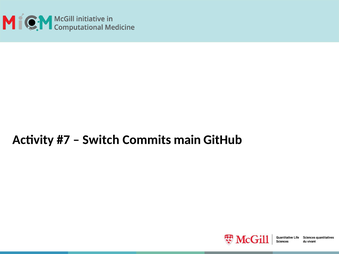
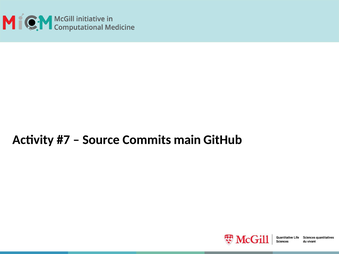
Switch: Switch -> Source
